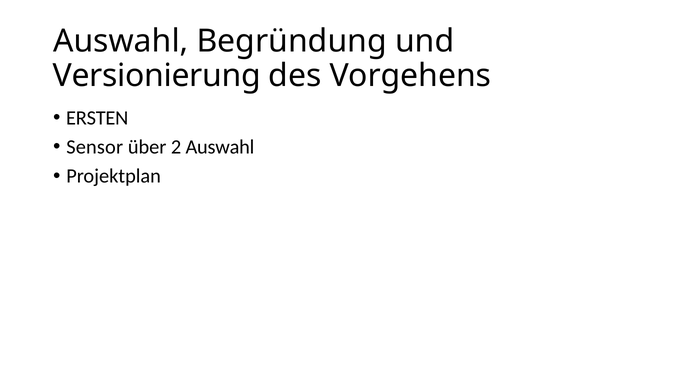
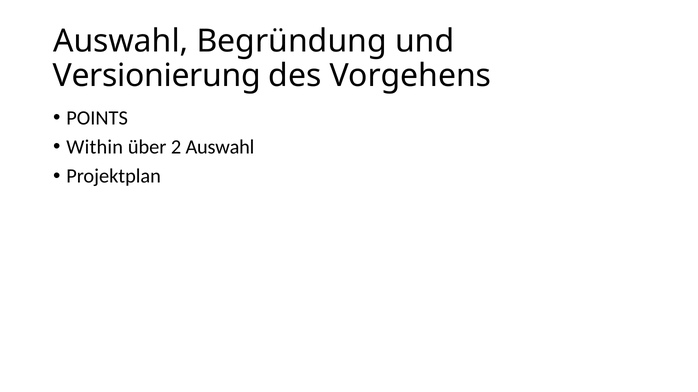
ERSTEN: ERSTEN -> POINTS
Sensor: Sensor -> Within
